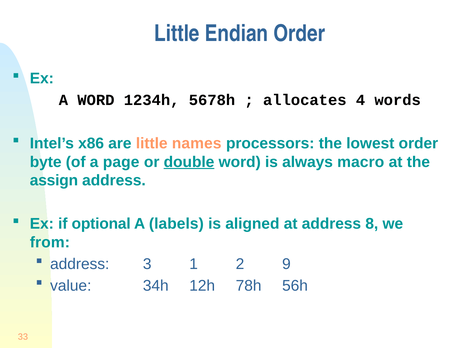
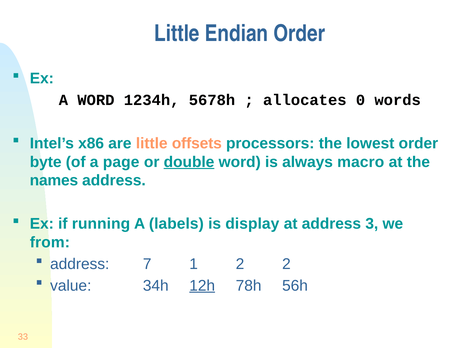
4: 4 -> 0
names: names -> offsets
assign: assign -> names
optional: optional -> running
aligned: aligned -> display
8: 8 -> 3
3: 3 -> 7
2 9: 9 -> 2
12h underline: none -> present
